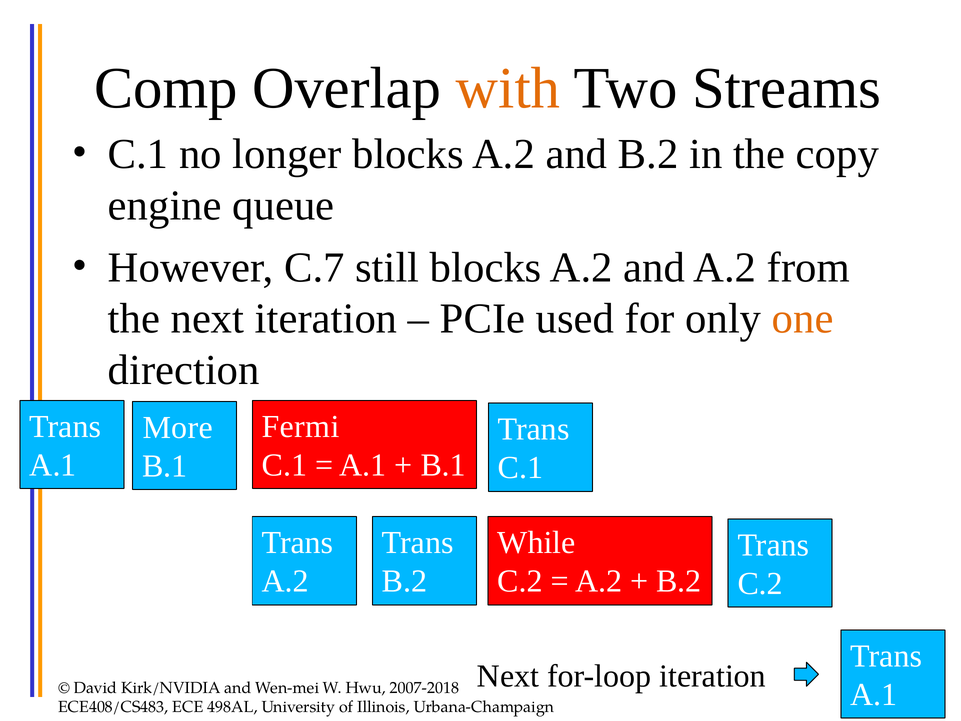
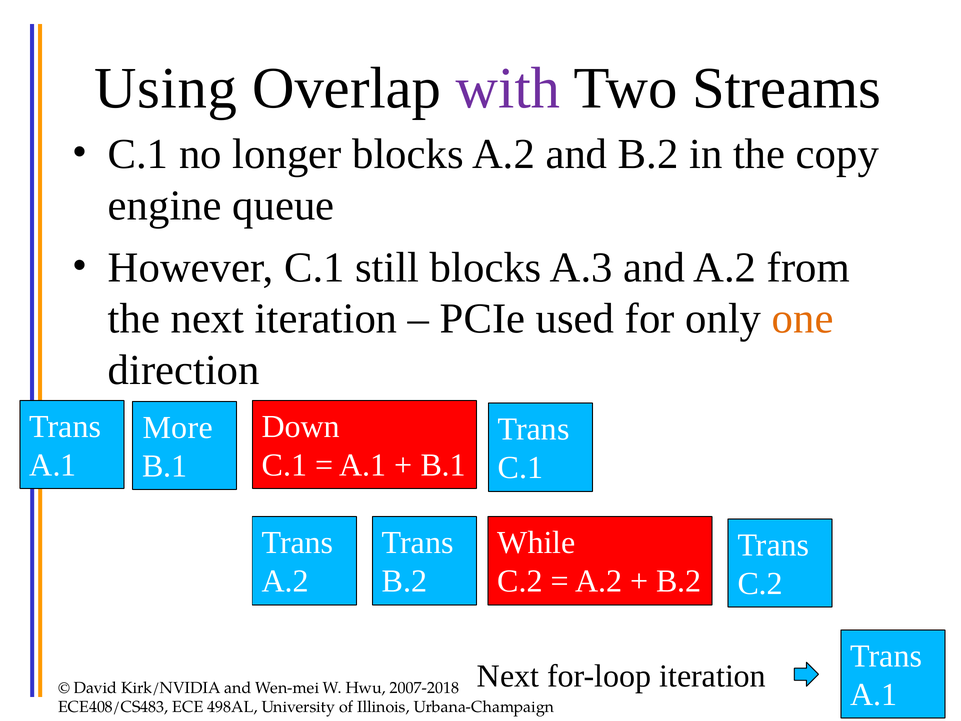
Comp: Comp -> Using
with colour: orange -> purple
However C.7: C.7 -> C.1
still blocks A.2: A.2 -> A.3
Fermi: Fermi -> Down
